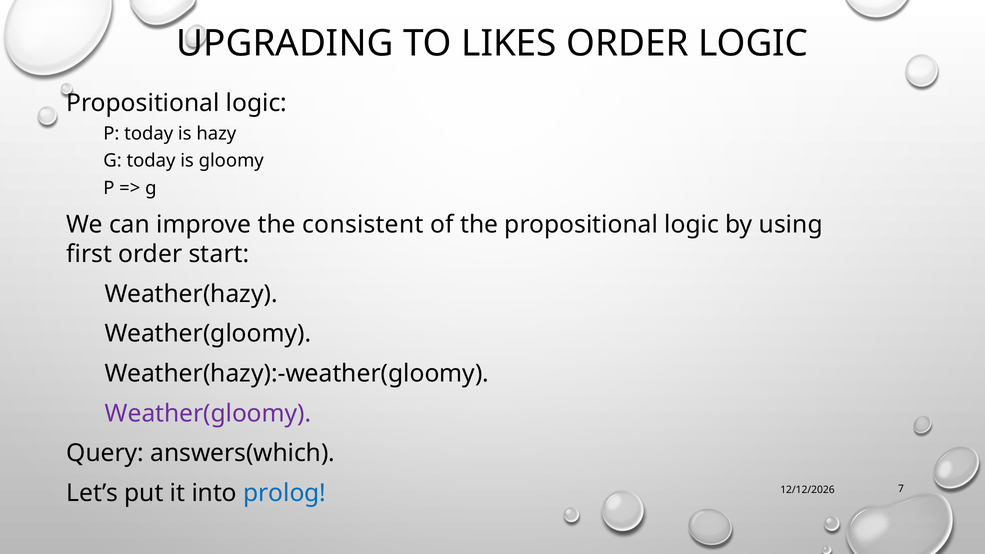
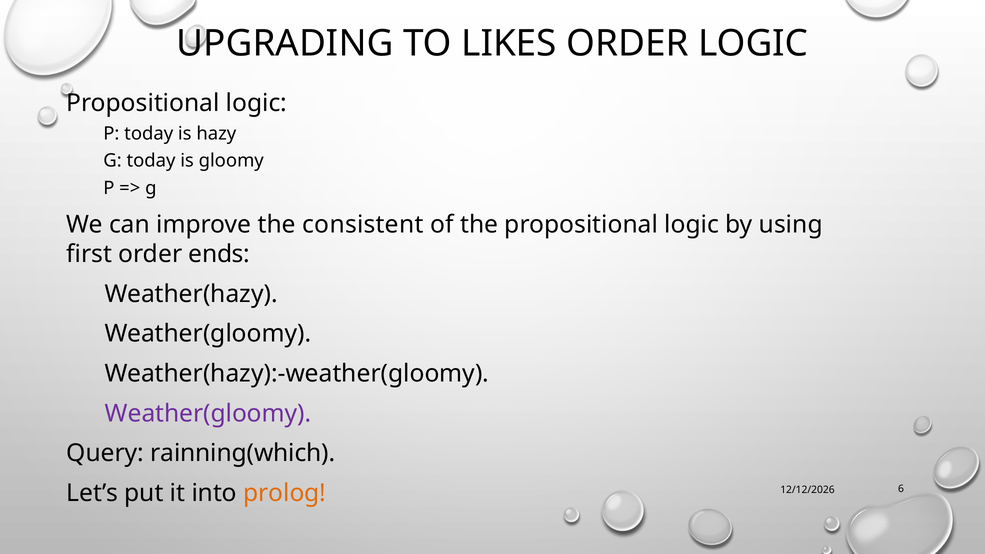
start: start -> ends
answers(which: answers(which -> rainning(which
prolog colour: blue -> orange
7: 7 -> 6
